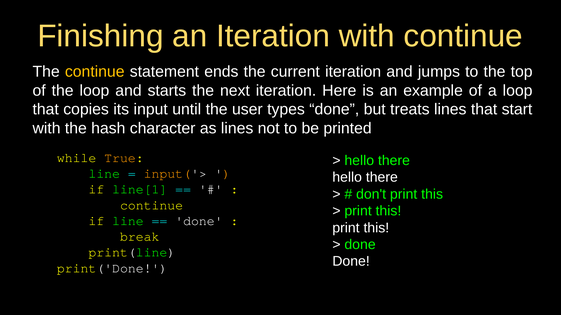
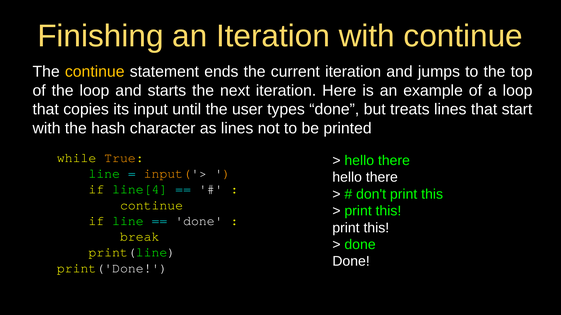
line[1: line[1 -> line[4
